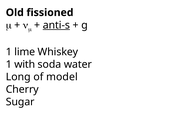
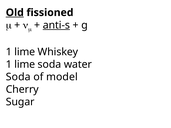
Old underline: none -> present
with at (25, 64): with -> lime
Long at (18, 77): Long -> Soda
